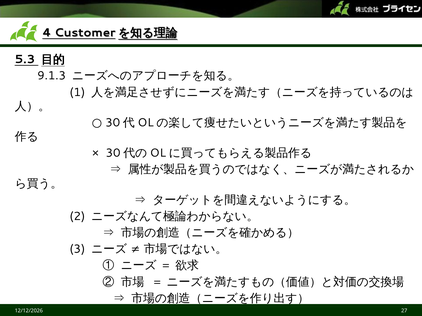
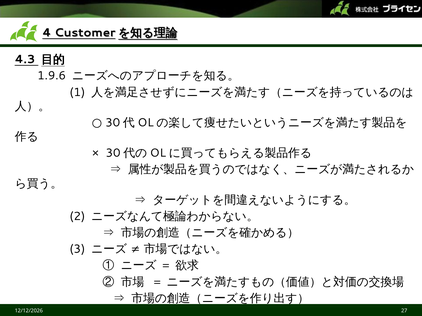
5.3: 5.3 -> 4.3
9.1.3: 9.1.3 -> 1.9.6
